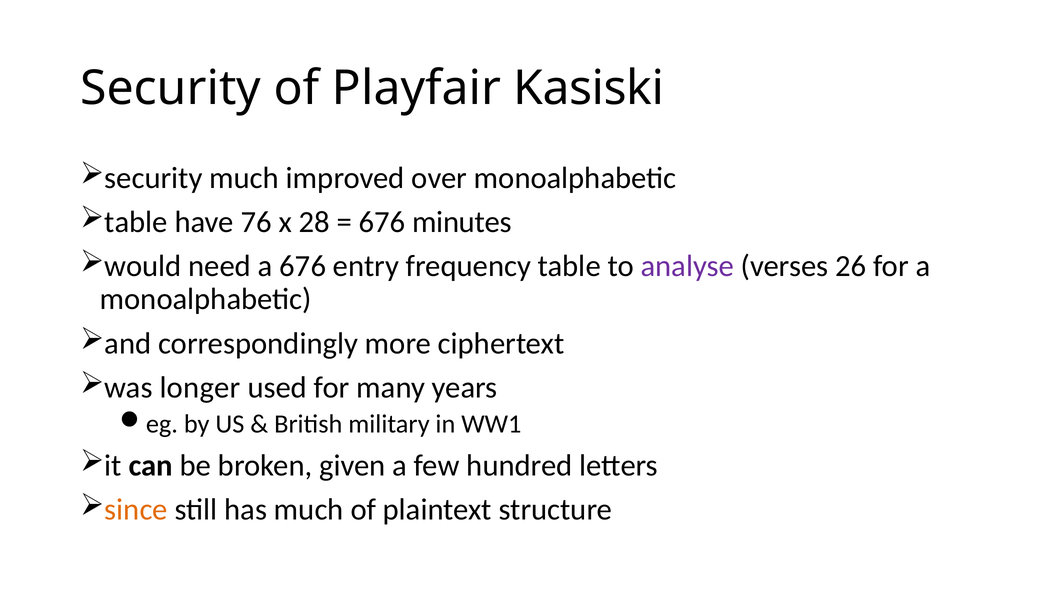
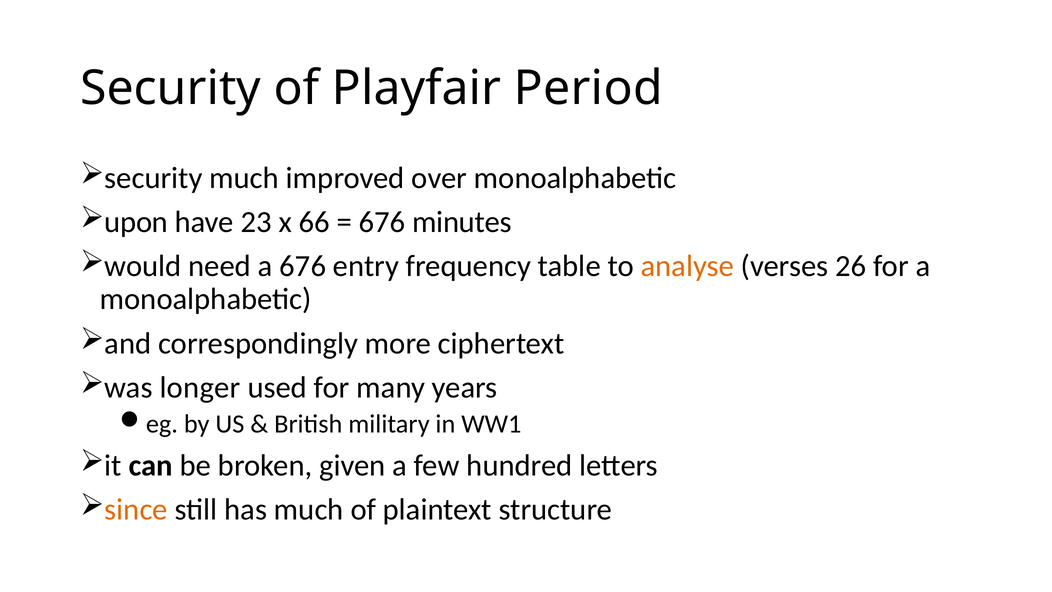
Kasiski: Kasiski -> Period
table at (136, 222): table -> upon
76: 76 -> 23
28: 28 -> 66
analyse colour: purple -> orange
